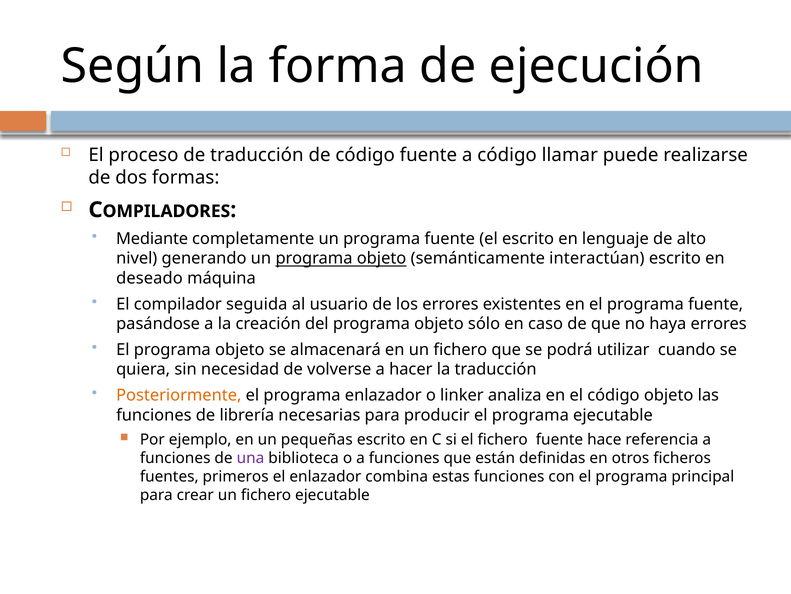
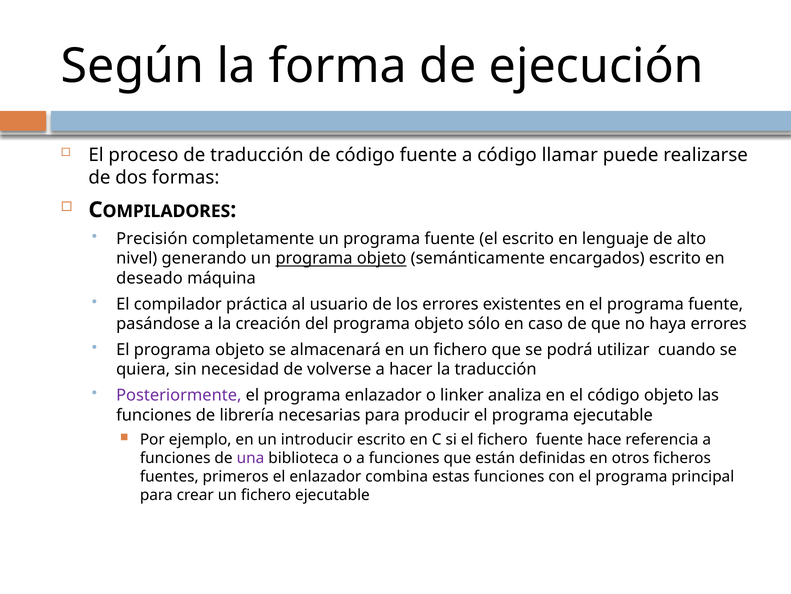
Mediante: Mediante -> Precisión
interactúan: interactúan -> encargados
seguida: seguida -> práctica
Posteriormente colour: orange -> purple
pequeñas: pequeñas -> introducir
